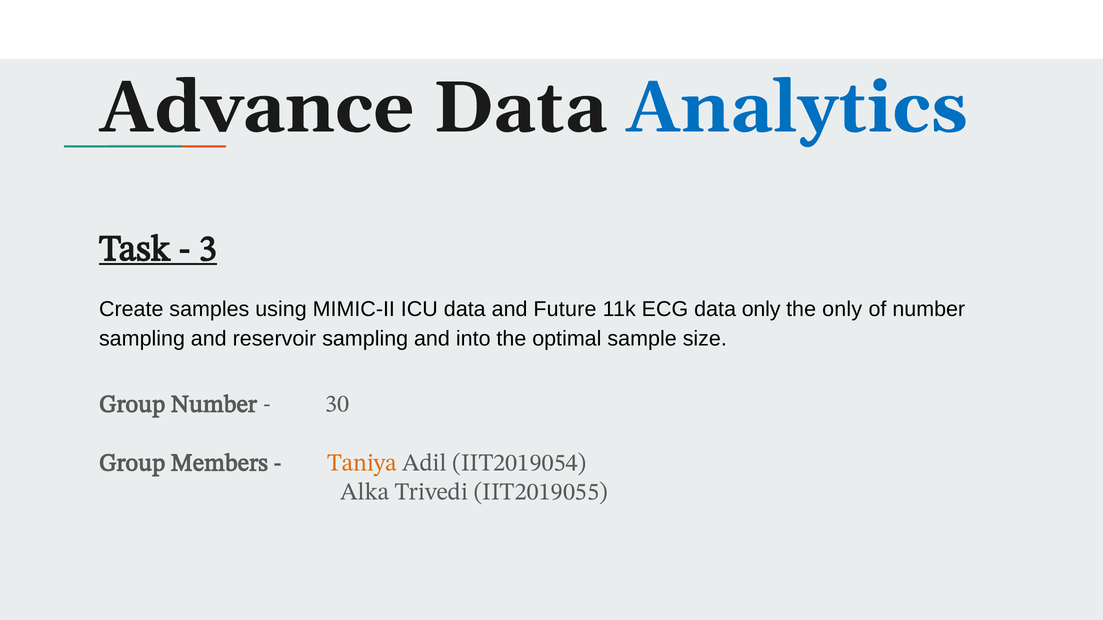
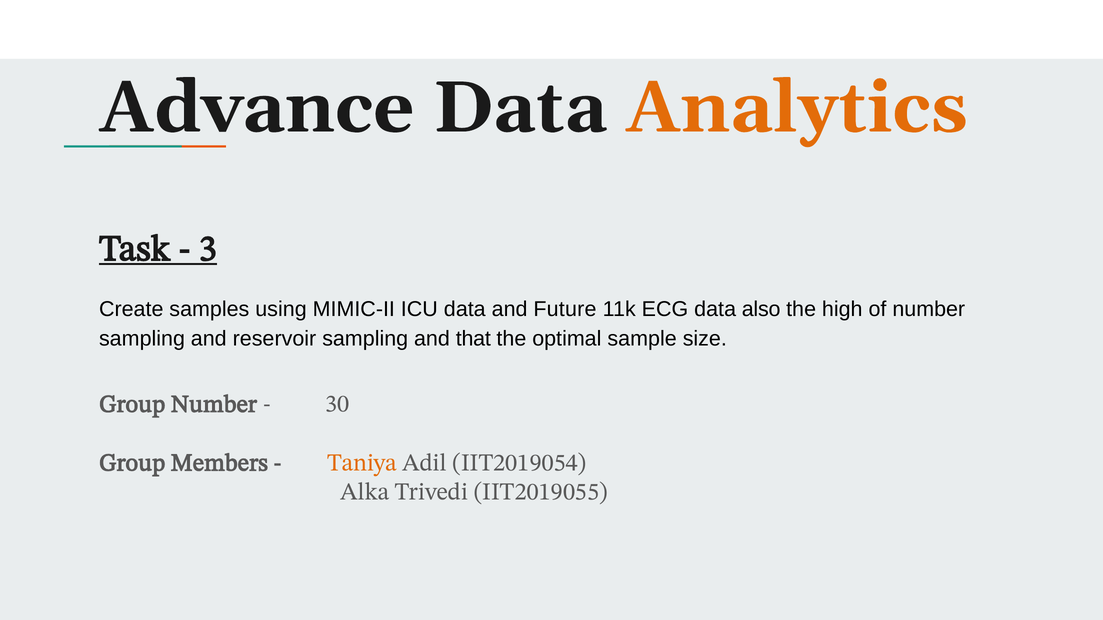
Analytics colour: blue -> orange
data only: only -> also
the only: only -> high
into: into -> that
